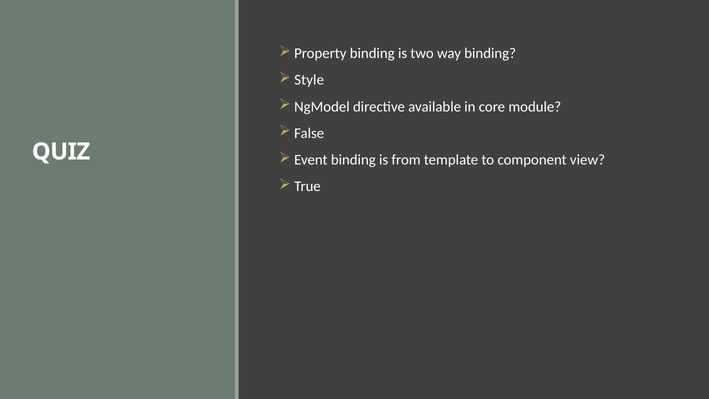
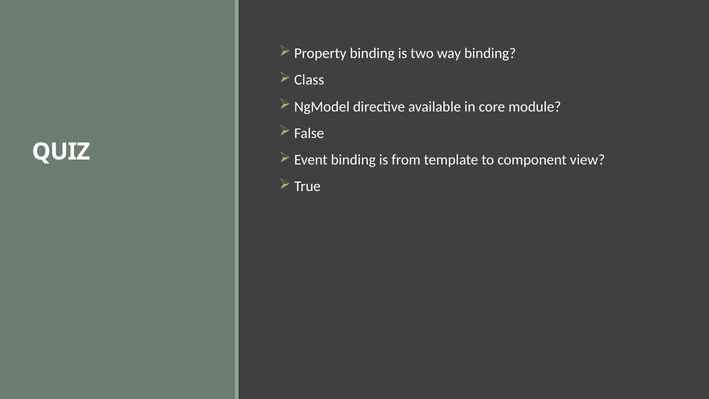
Style: Style -> Class
